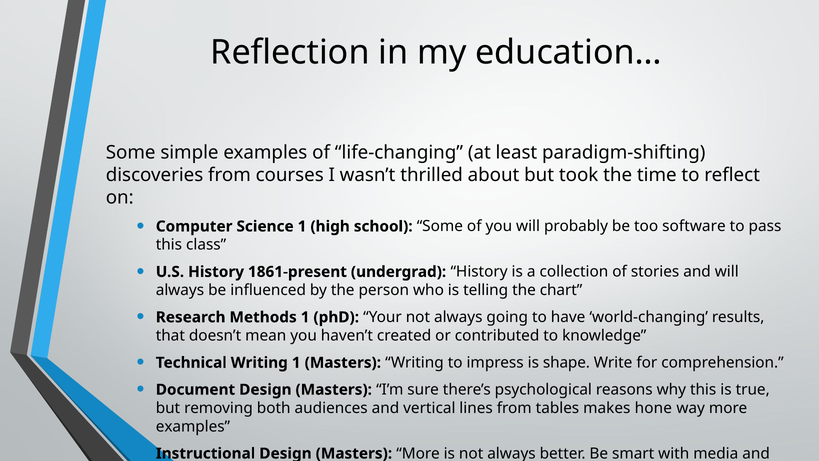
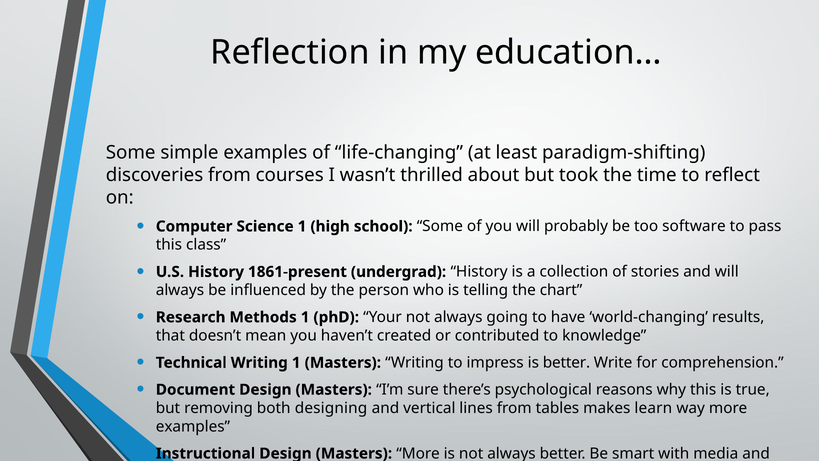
is shape: shape -> better
audiences: audiences -> designing
hone: hone -> learn
